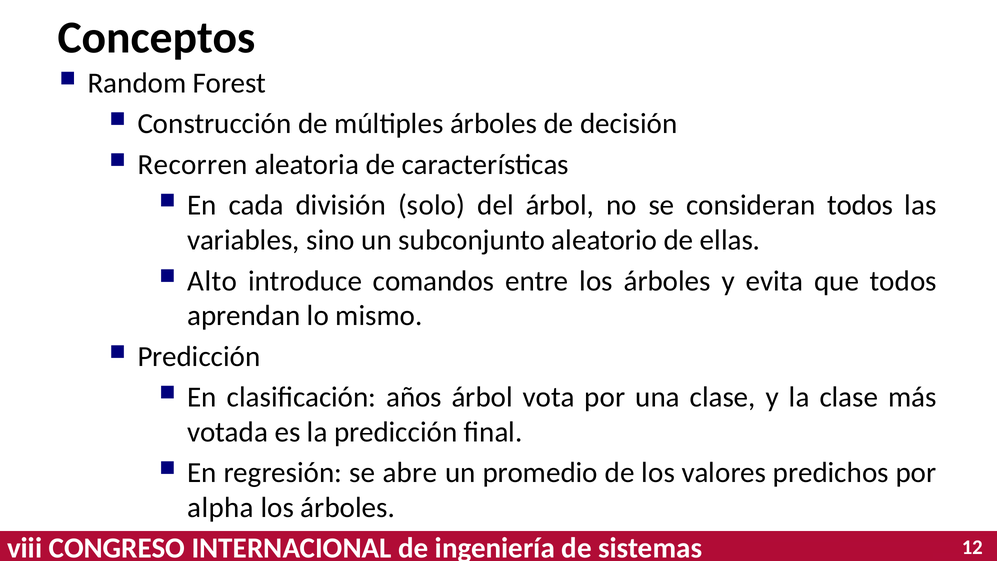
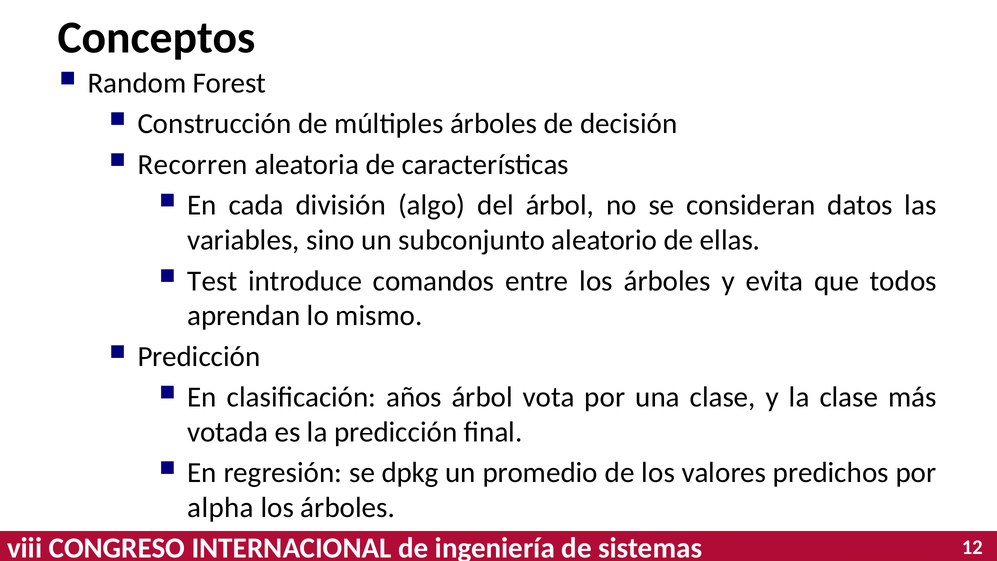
solo: solo -> algo
consideran todos: todos -> datos
Alto: Alto -> Test
abre: abre -> dpkg
